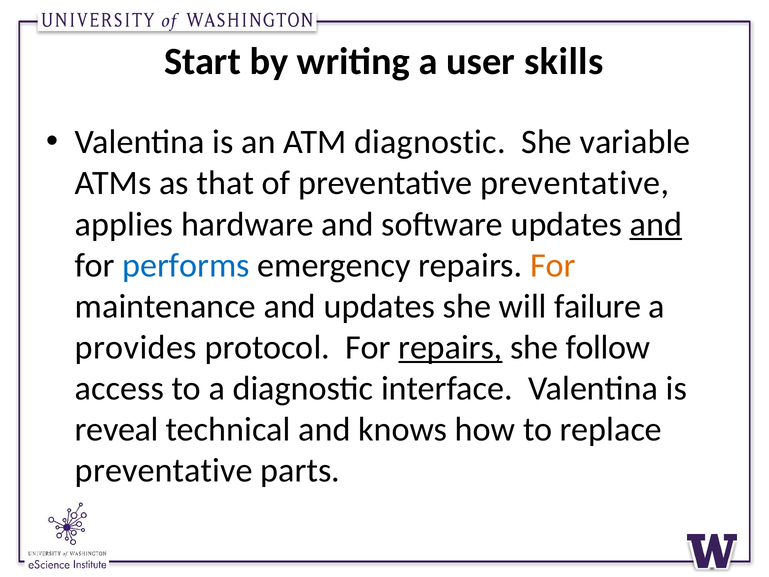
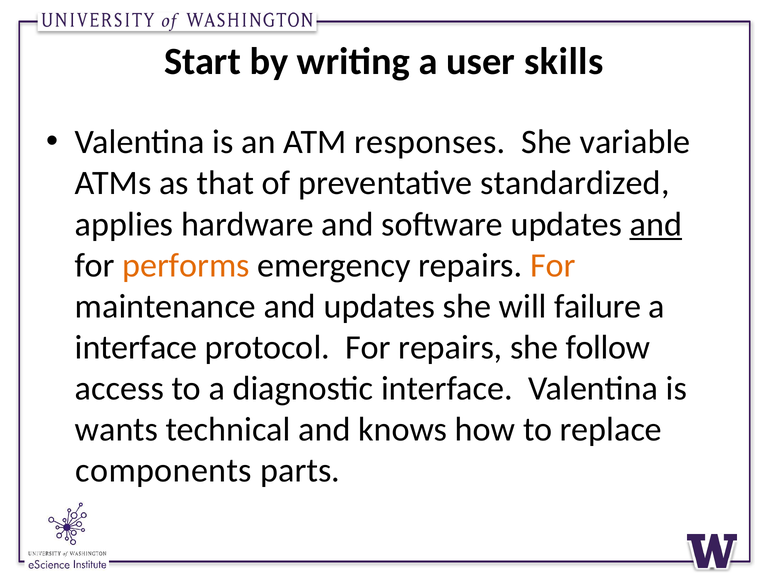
ATM diagnostic: diagnostic -> responses
preventative preventative: preventative -> standardized
performs colour: blue -> orange
provides at (136, 347): provides -> interface
repairs at (450, 347) underline: present -> none
reveal: reveal -> wants
preventative at (164, 470): preventative -> components
